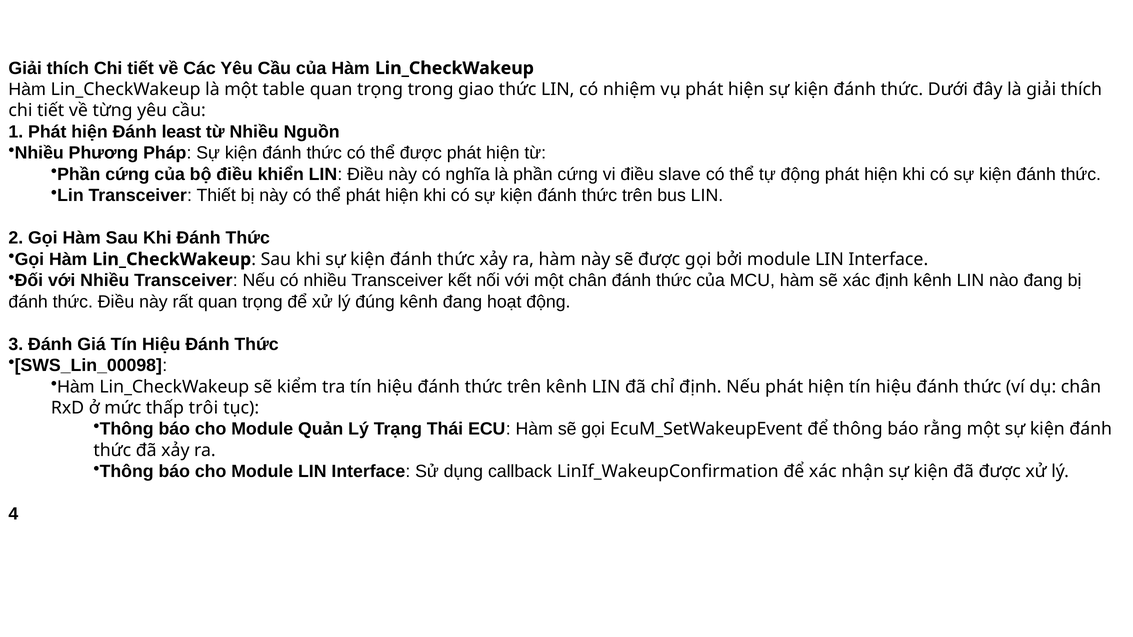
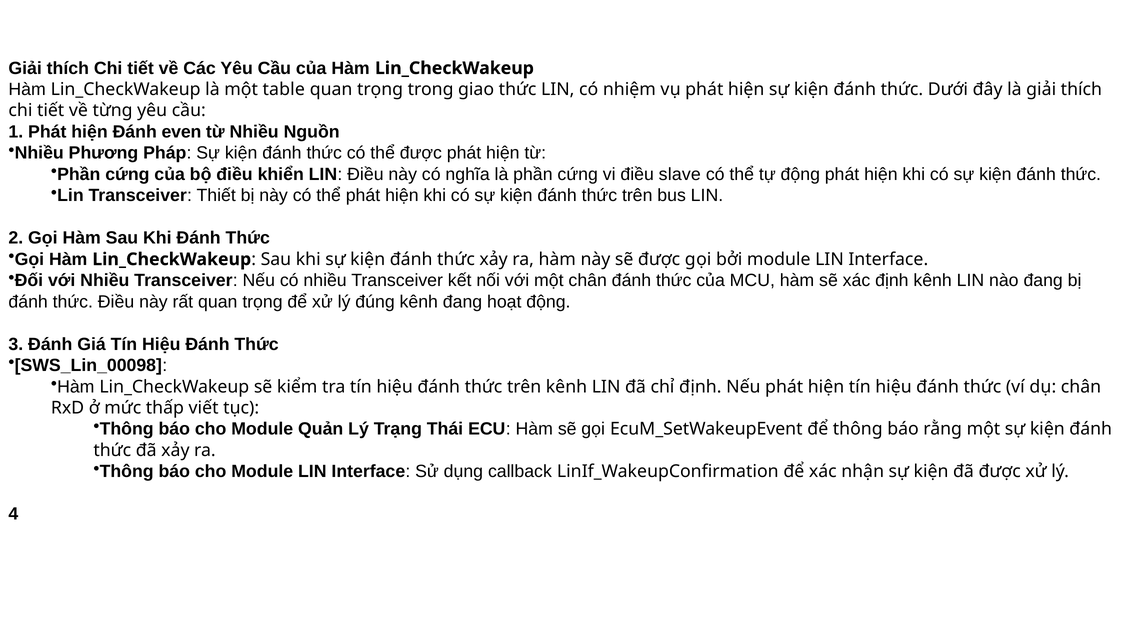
least: least -> even
trôi: trôi -> viết
